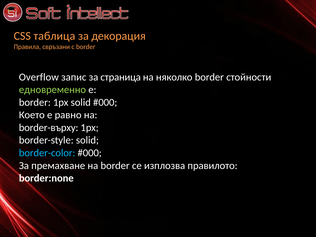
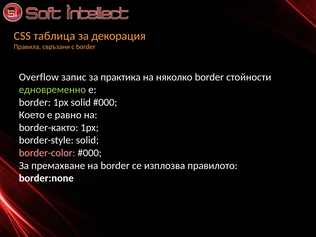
страница: страница -> практика
border-върху: border-върху -> border-както
border-color colour: light blue -> pink
